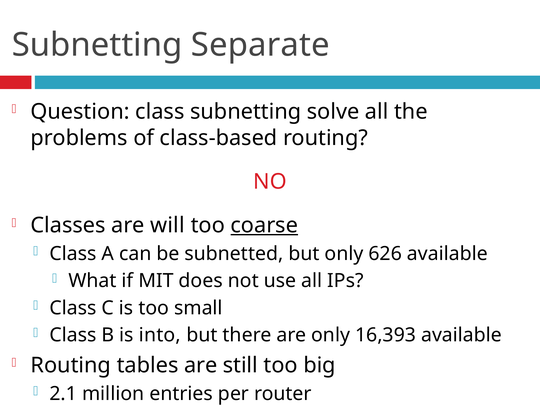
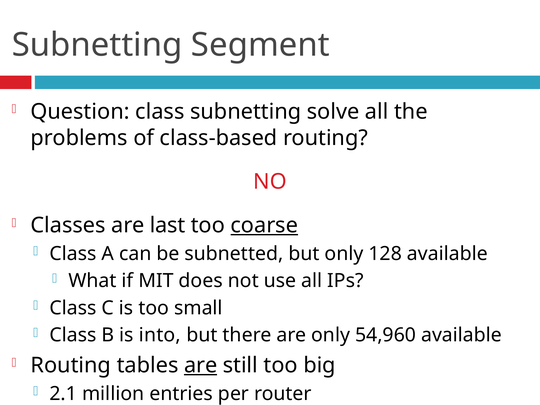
Separate: Separate -> Segment
will: will -> last
626: 626 -> 128
16,393: 16,393 -> 54,960
are at (201, 365) underline: none -> present
